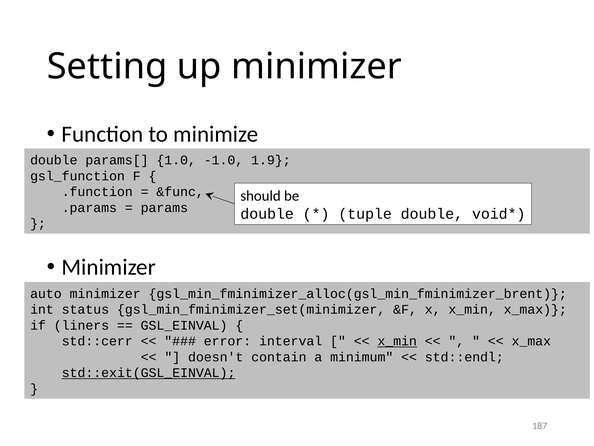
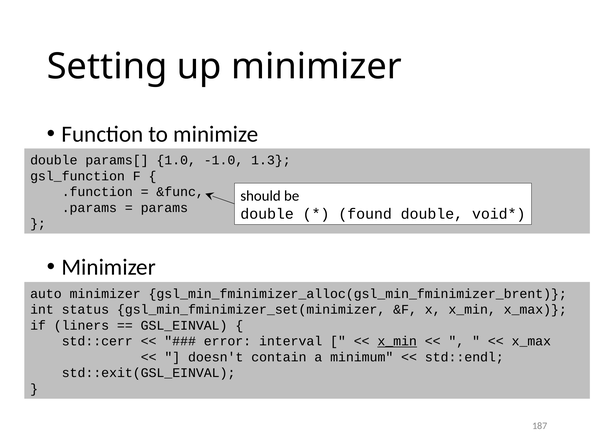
1.9: 1.9 -> 1.3
tuple: tuple -> found
std::exit(GSL_EINVAL underline: present -> none
